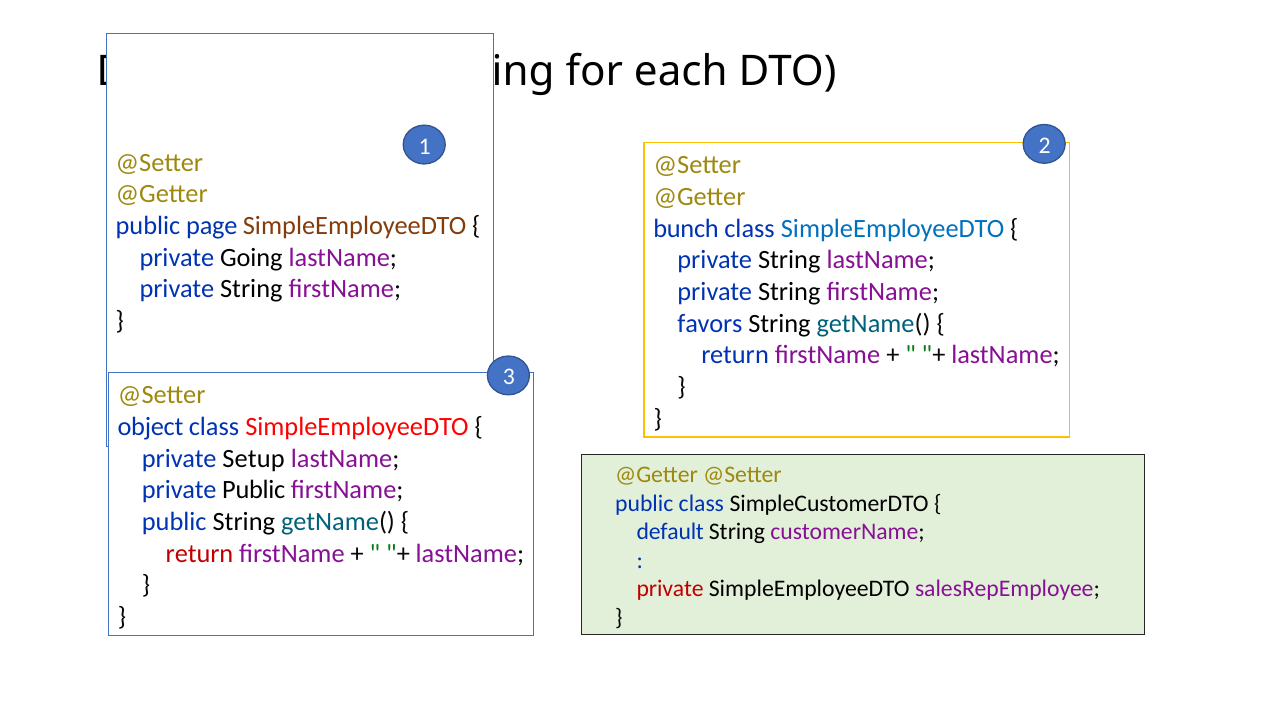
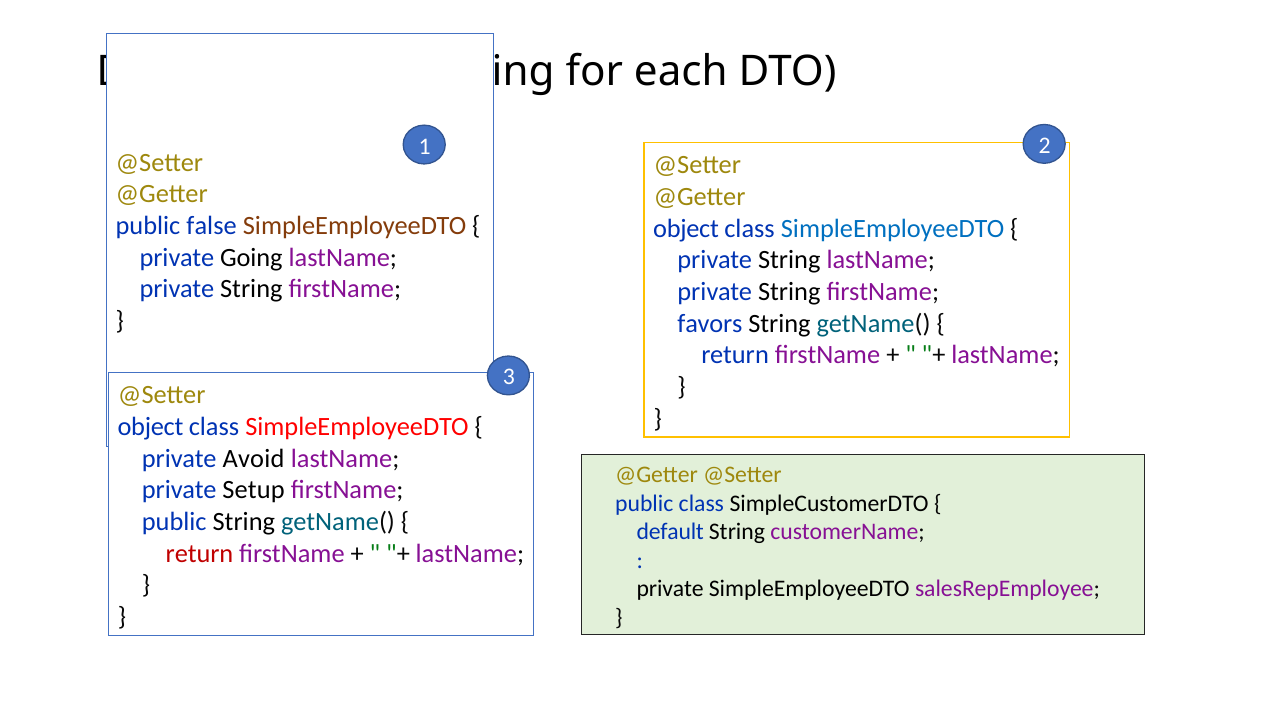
page: page -> false
bunch at (686, 228): bunch -> object
Setup: Setup -> Avoid
private Public: Public -> Setup
private at (670, 589) colour: red -> black
